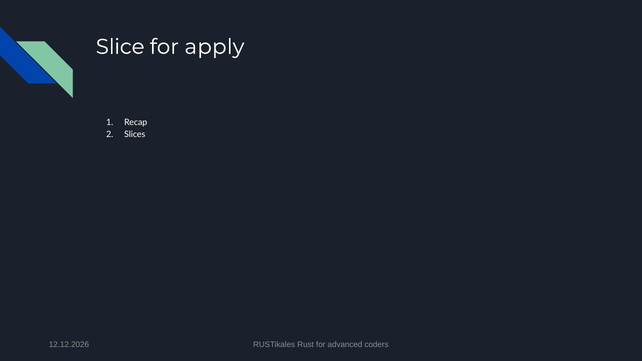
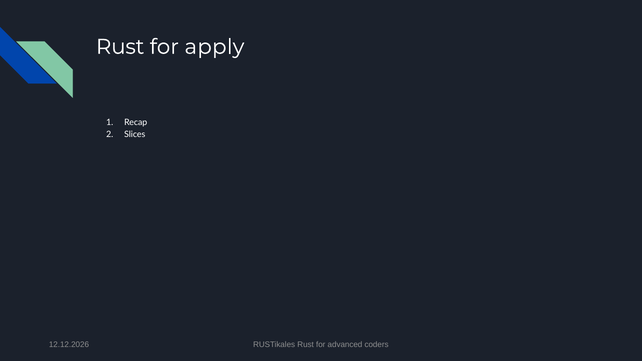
Slice at (120, 47): Slice -> Rust
